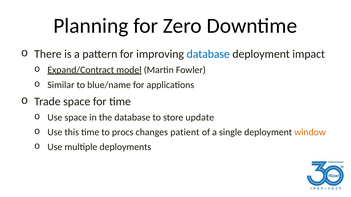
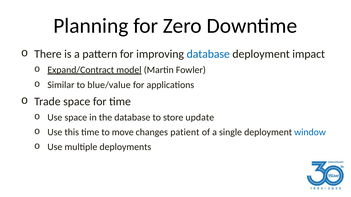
blue/name: blue/name -> blue/value
procs: procs -> move
window colour: orange -> blue
